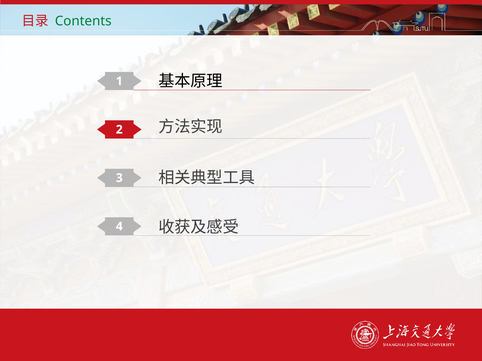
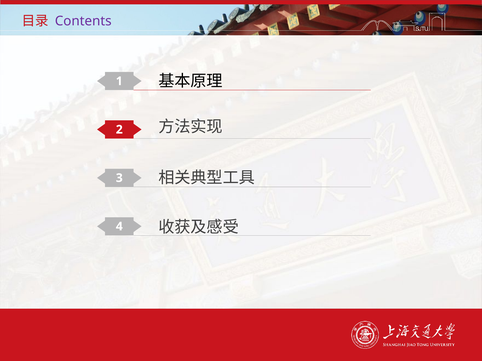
Contents colour: green -> purple
